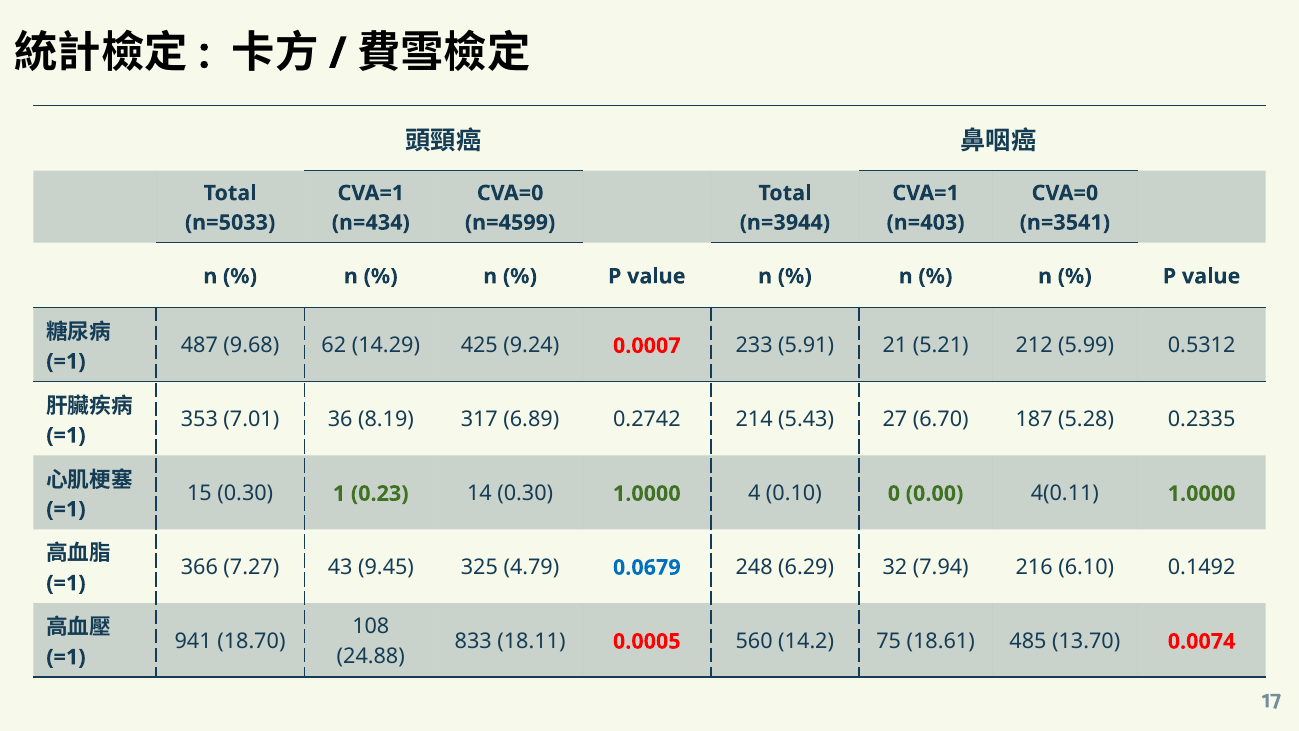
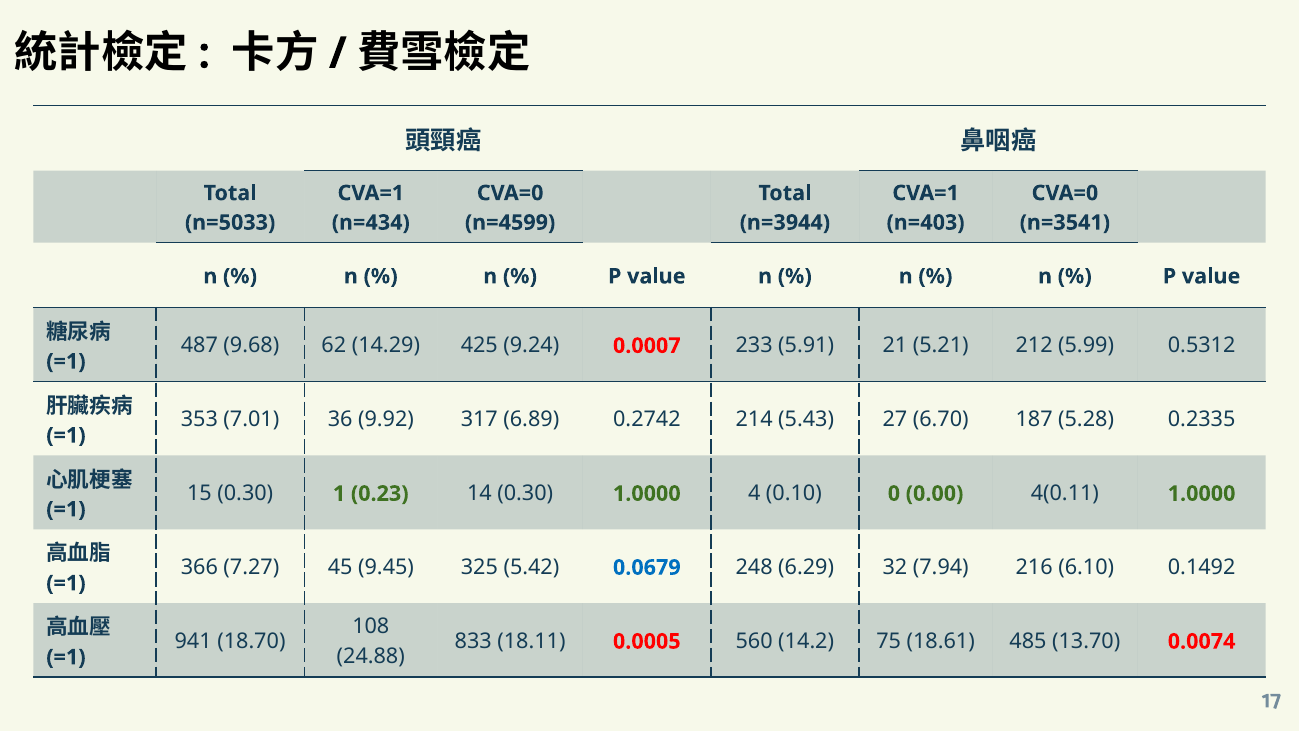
8.19: 8.19 -> 9.92
43: 43 -> 45
4.79: 4.79 -> 5.42
